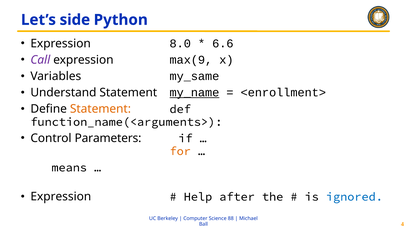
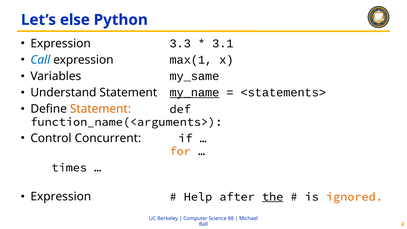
side: side -> else
8.0: 8.0 -> 3.3
6.6: 6.6 -> 3.1
Call colour: purple -> blue
max(9: max(9 -> max(1
<enrollment>: <enrollment> -> <statements>
Parameters: Parameters -> Concurrent
means: means -> times
the underline: none -> present
ignored colour: blue -> orange
